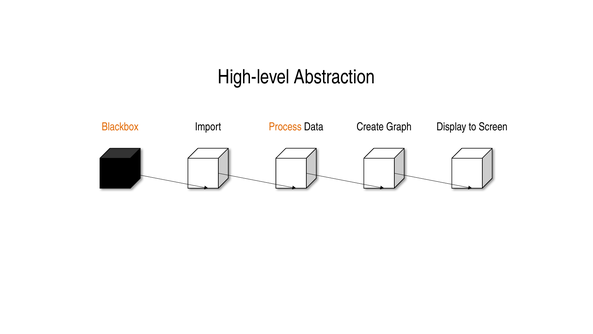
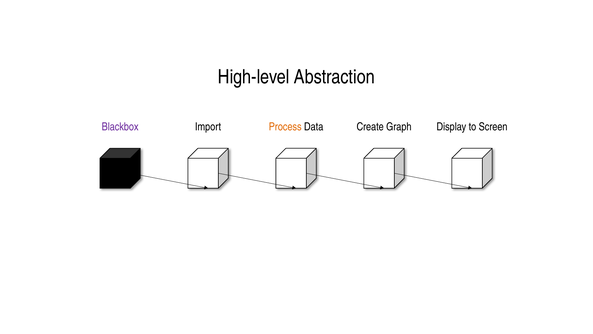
Blackbox colour: orange -> purple
